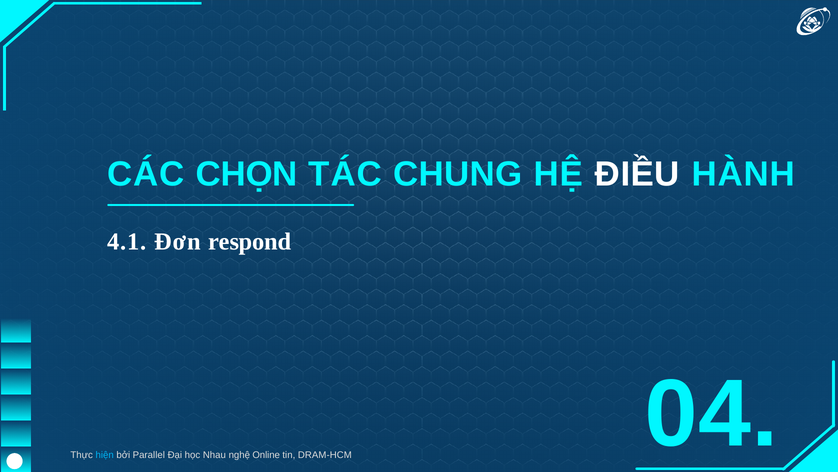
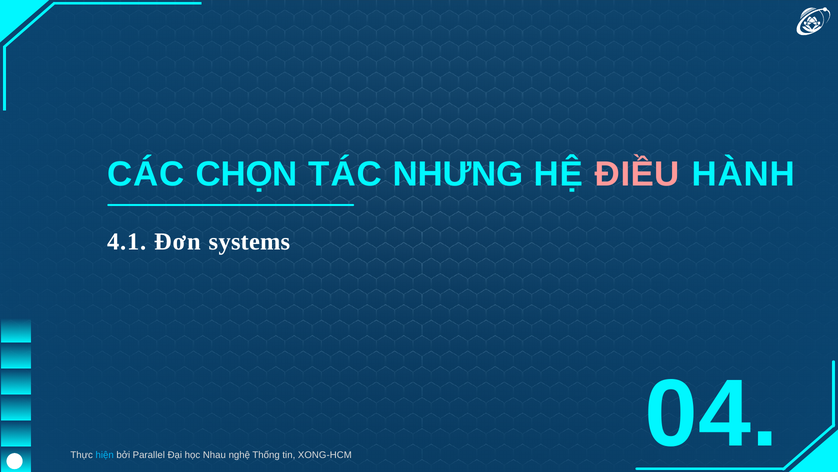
CHUNG: CHUNG -> NHƯNG
ĐIỀU colour: white -> pink
respond: respond -> systems
Online: Online -> Thống
DRAM-HCM: DRAM-HCM -> XONG-HCM
